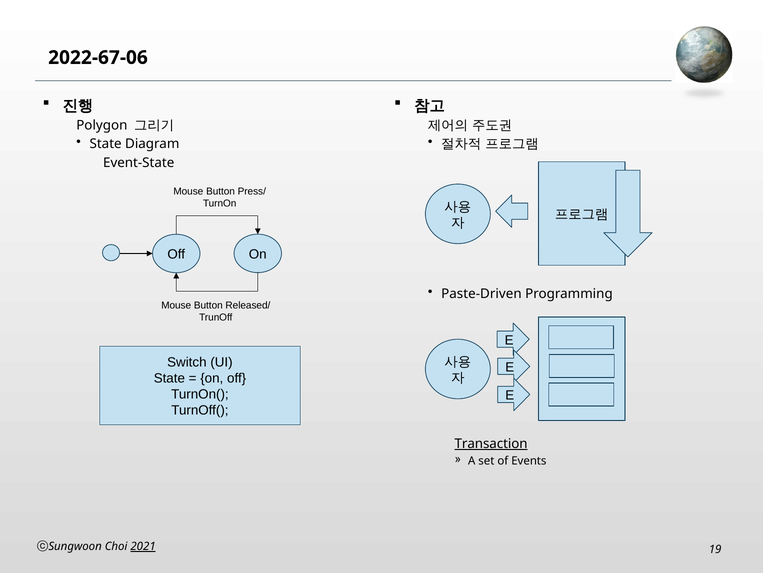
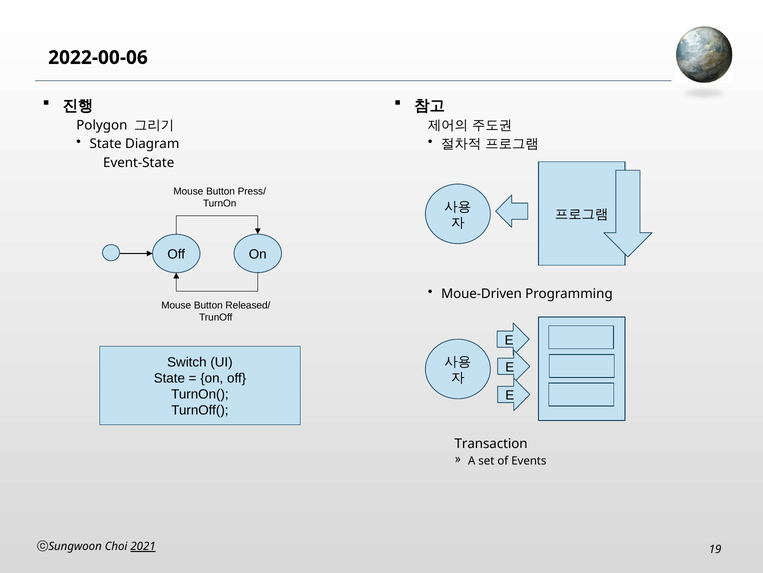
2022-67-06: 2022-67-06 -> 2022-00-06
Paste-Driven: Paste-Driven -> Moue-Driven
Transaction underline: present -> none
